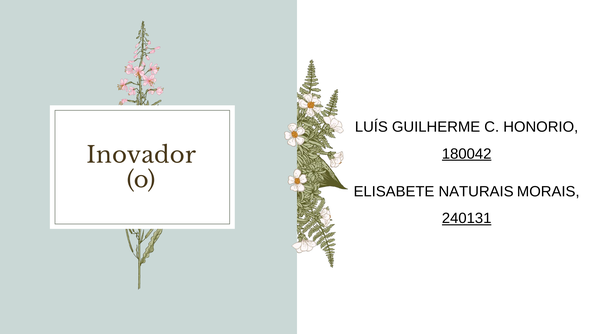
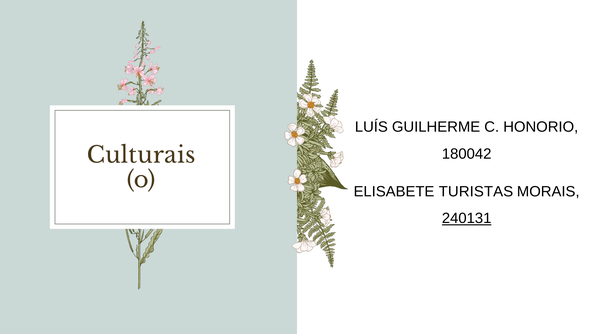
Inovador: Inovador -> Culturais
180042 underline: present -> none
NATURAIS: NATURAIS -> TURISTAS
